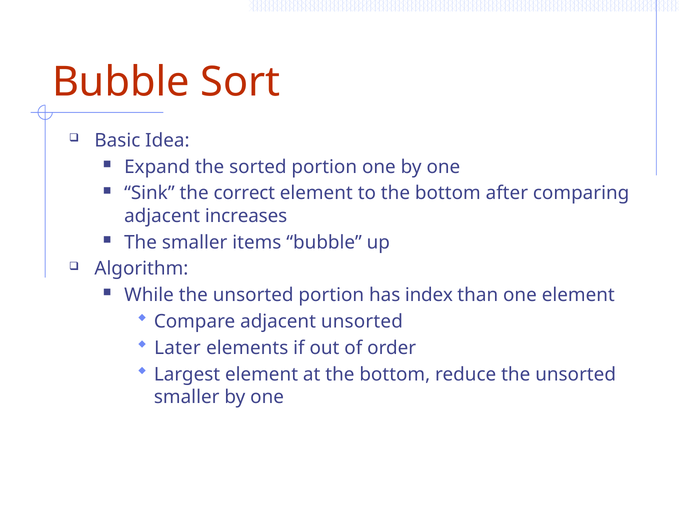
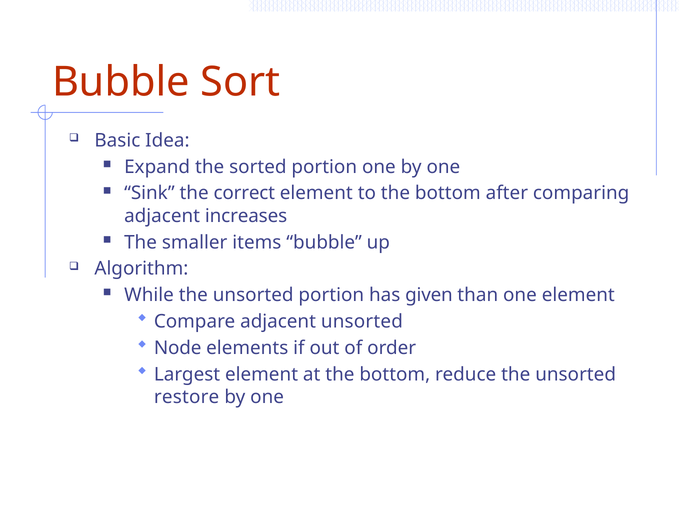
index: index -> given
Later: Later -> Node
smaller at (187, 397): smaller -> restore
